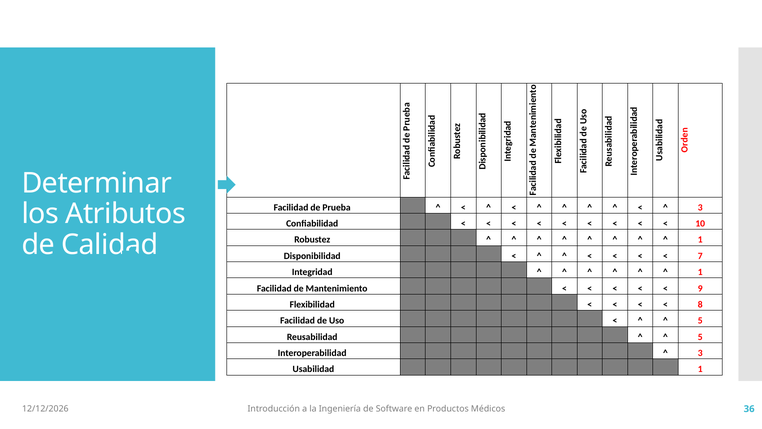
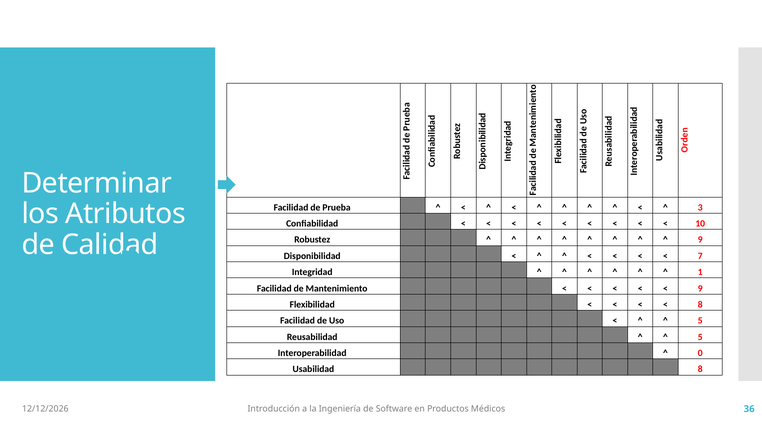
1 at (700, 240): 1 -> 9
3 at (700, 353): 3 -> 0
Usabilidad 1: 1 -> 8
